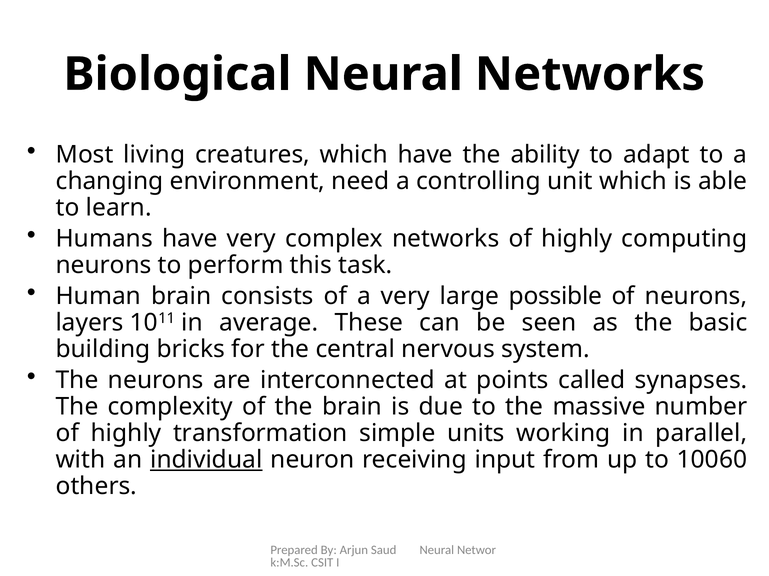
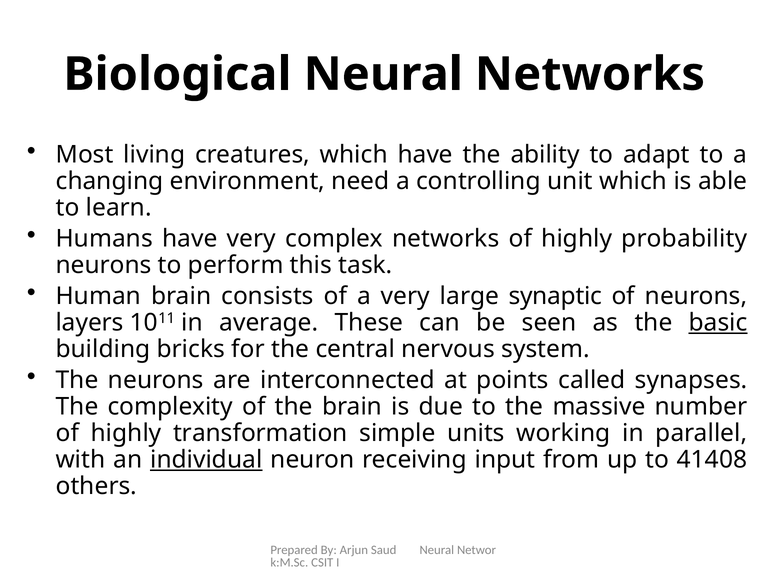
computing: computing -> probability
possible: possible -> synaptic
basic underline: none -> present
10060: 10060 -> 41408
